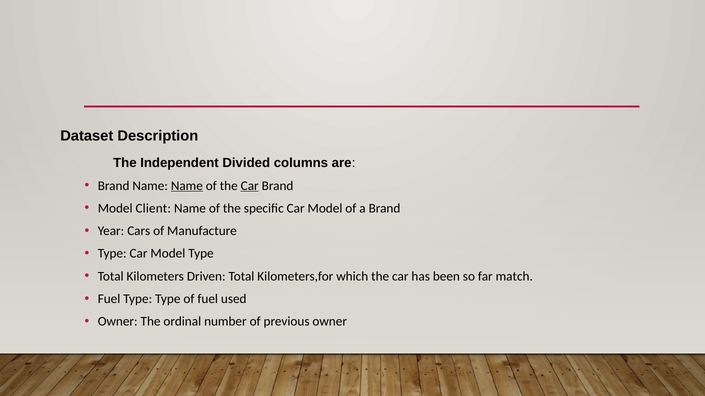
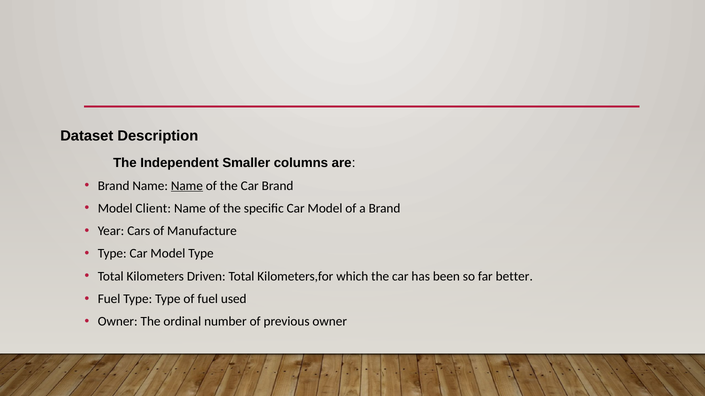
Divided: Divided -> Smaller
Car at (250, 186) underline: present -> none
match: match -> better
